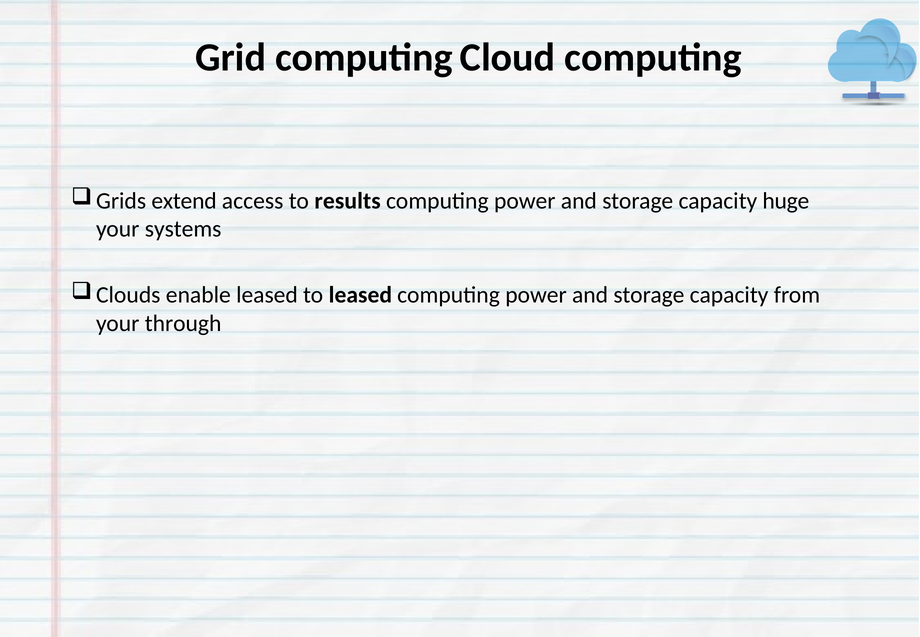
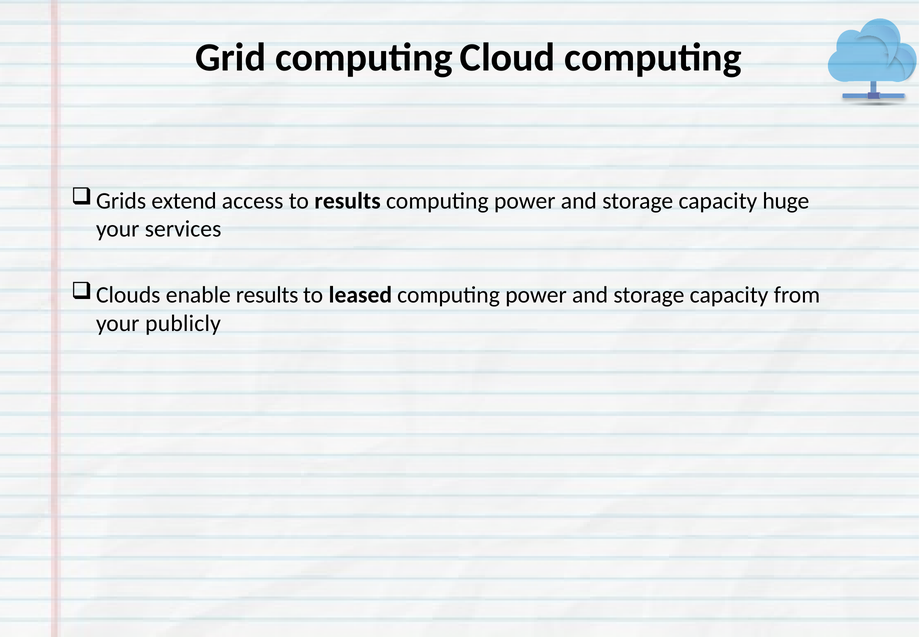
systems: systems -> services
enable leased: leased -> results
through: through -> publicly
